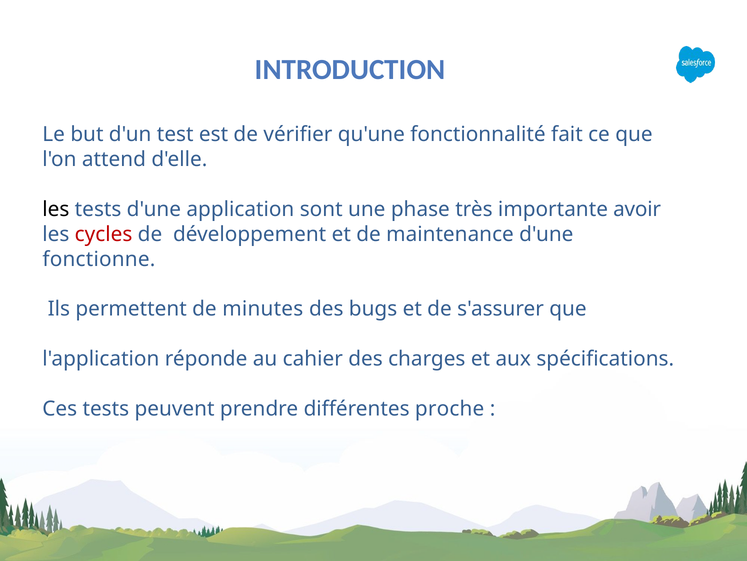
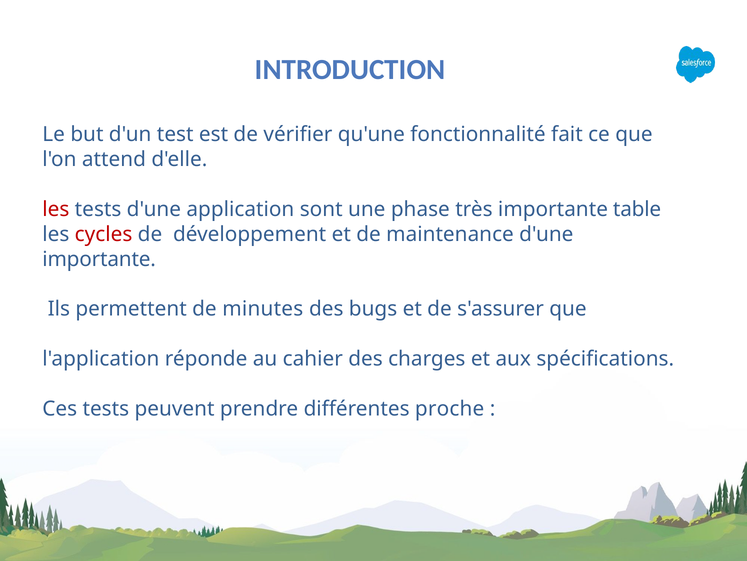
les at (56, 209) colour: black -> red
avoir: avoir -> table
fonctionne at (99, 259): fonctionne -> importante
